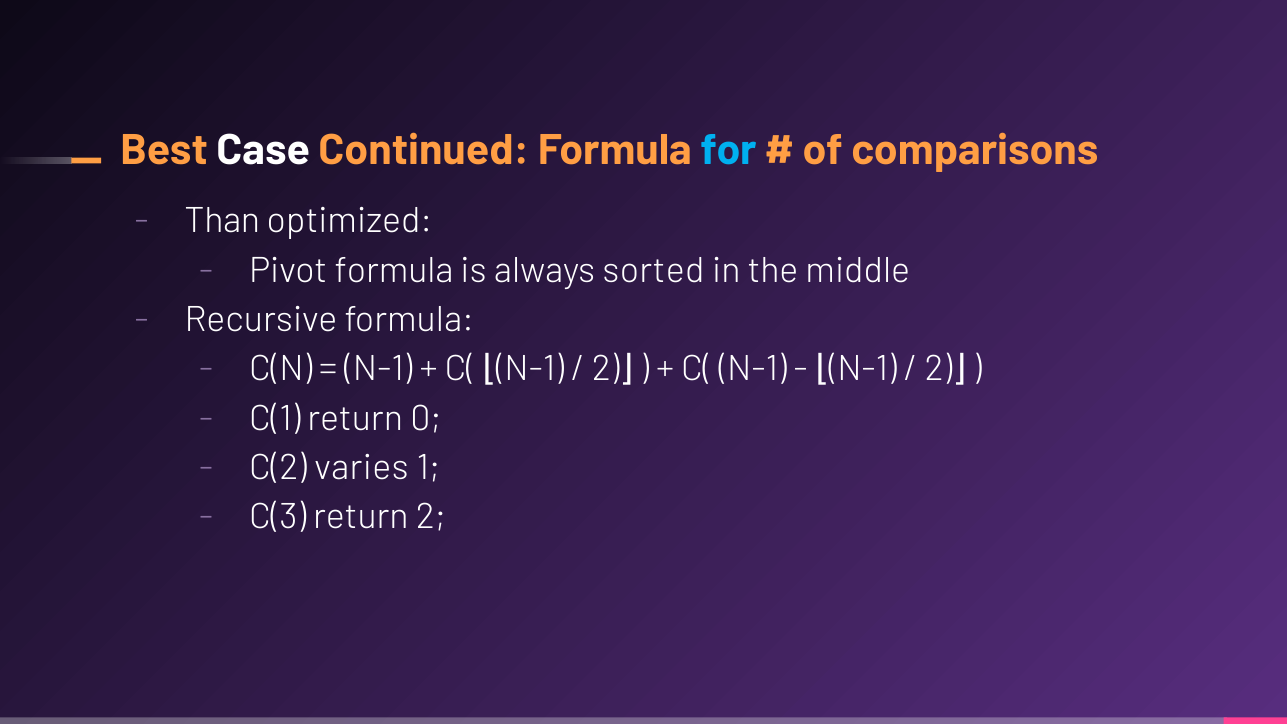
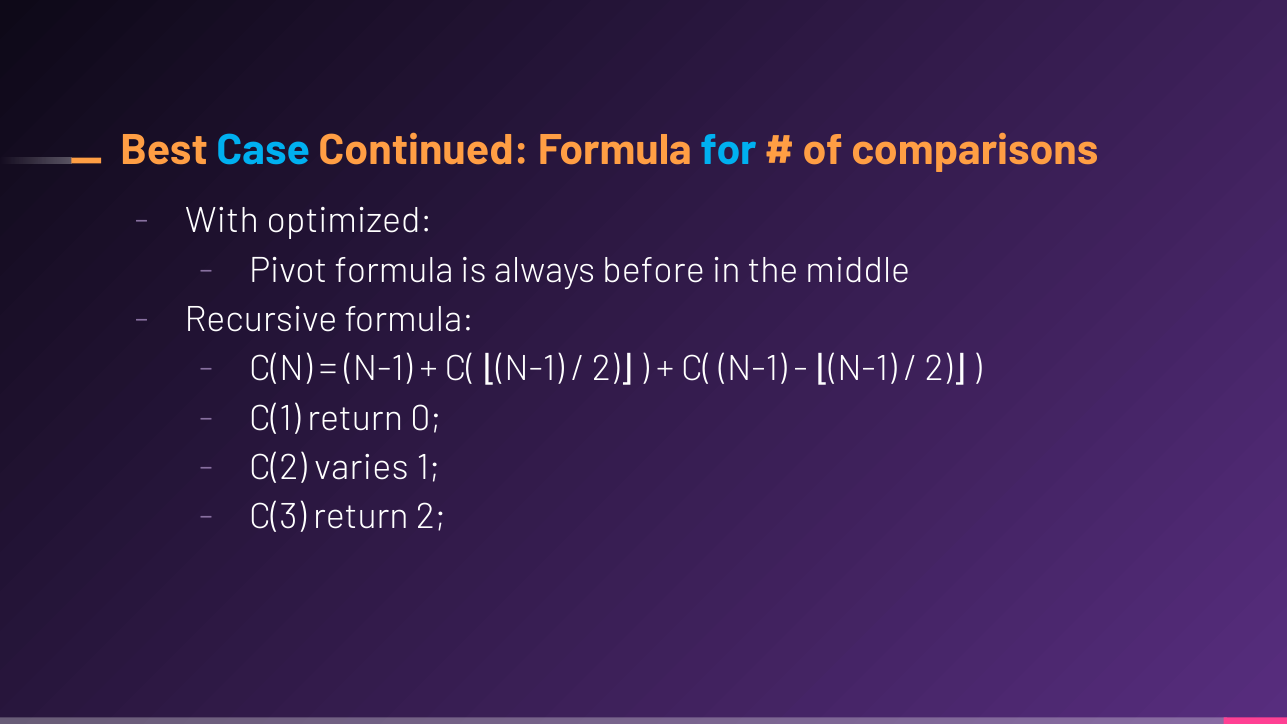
Case colour: white -> light blue
Than: Than -> With
sorted: sorted -> before
